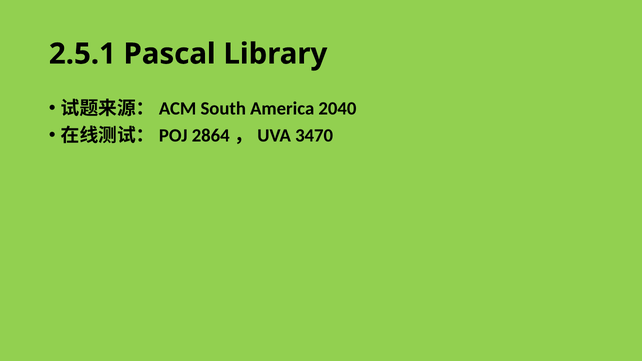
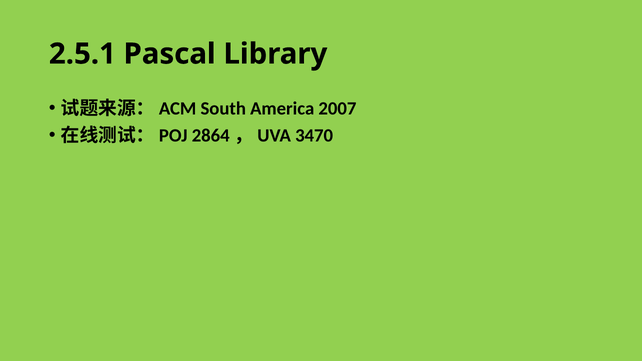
2040: 2040 -> 2007
